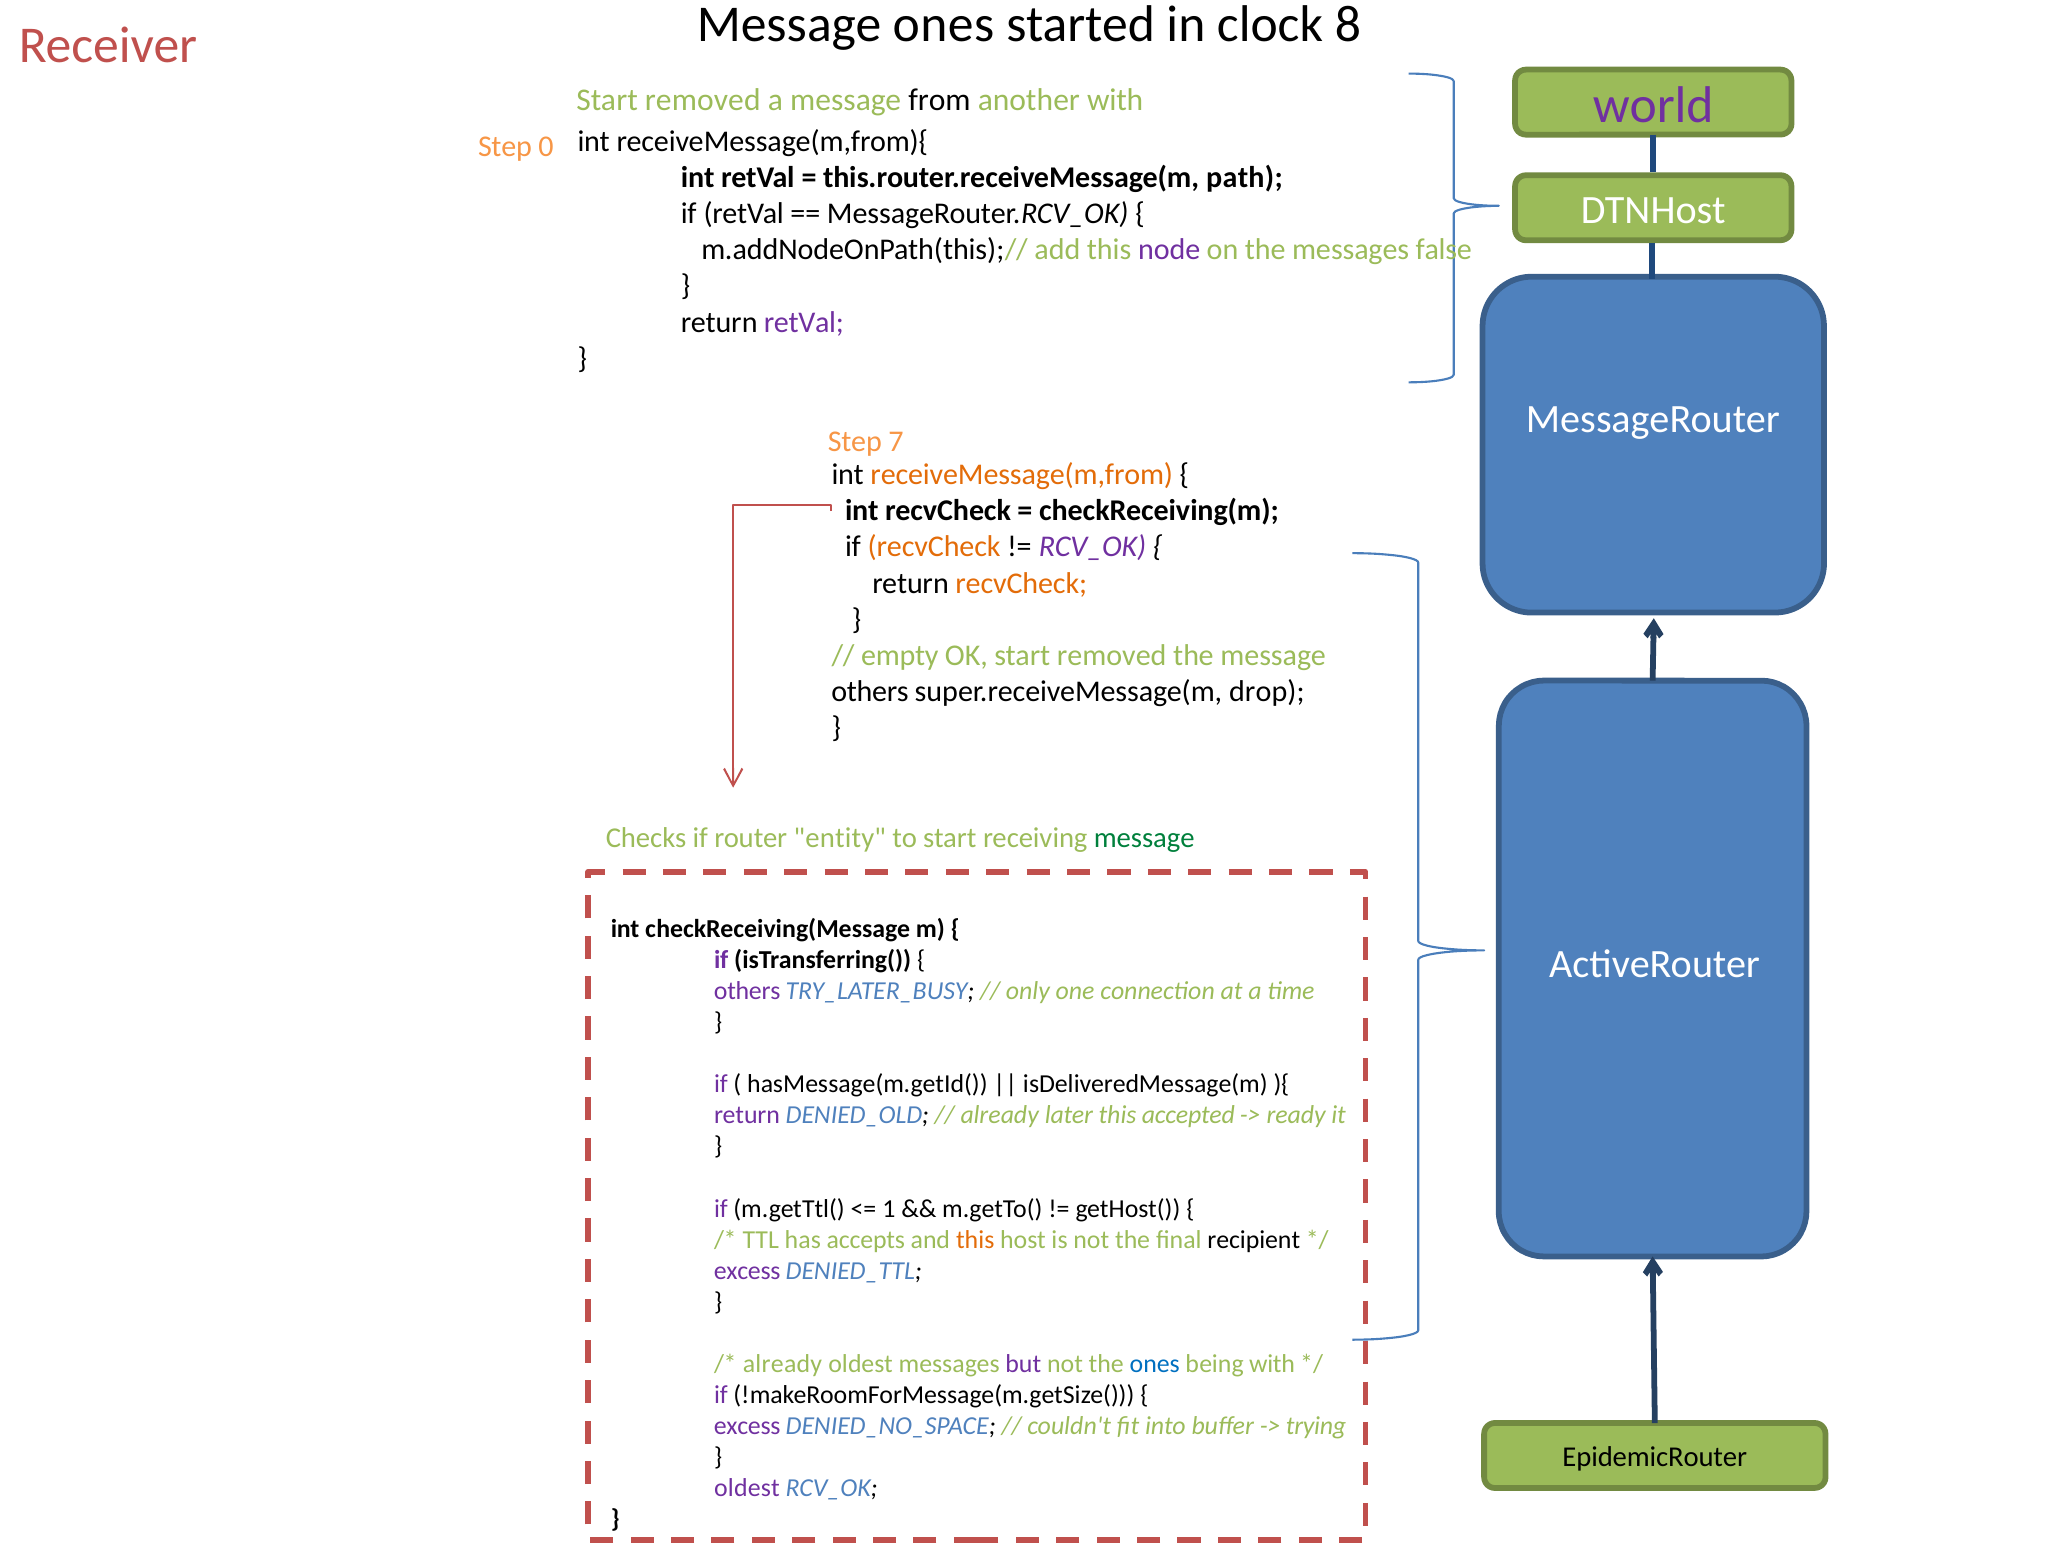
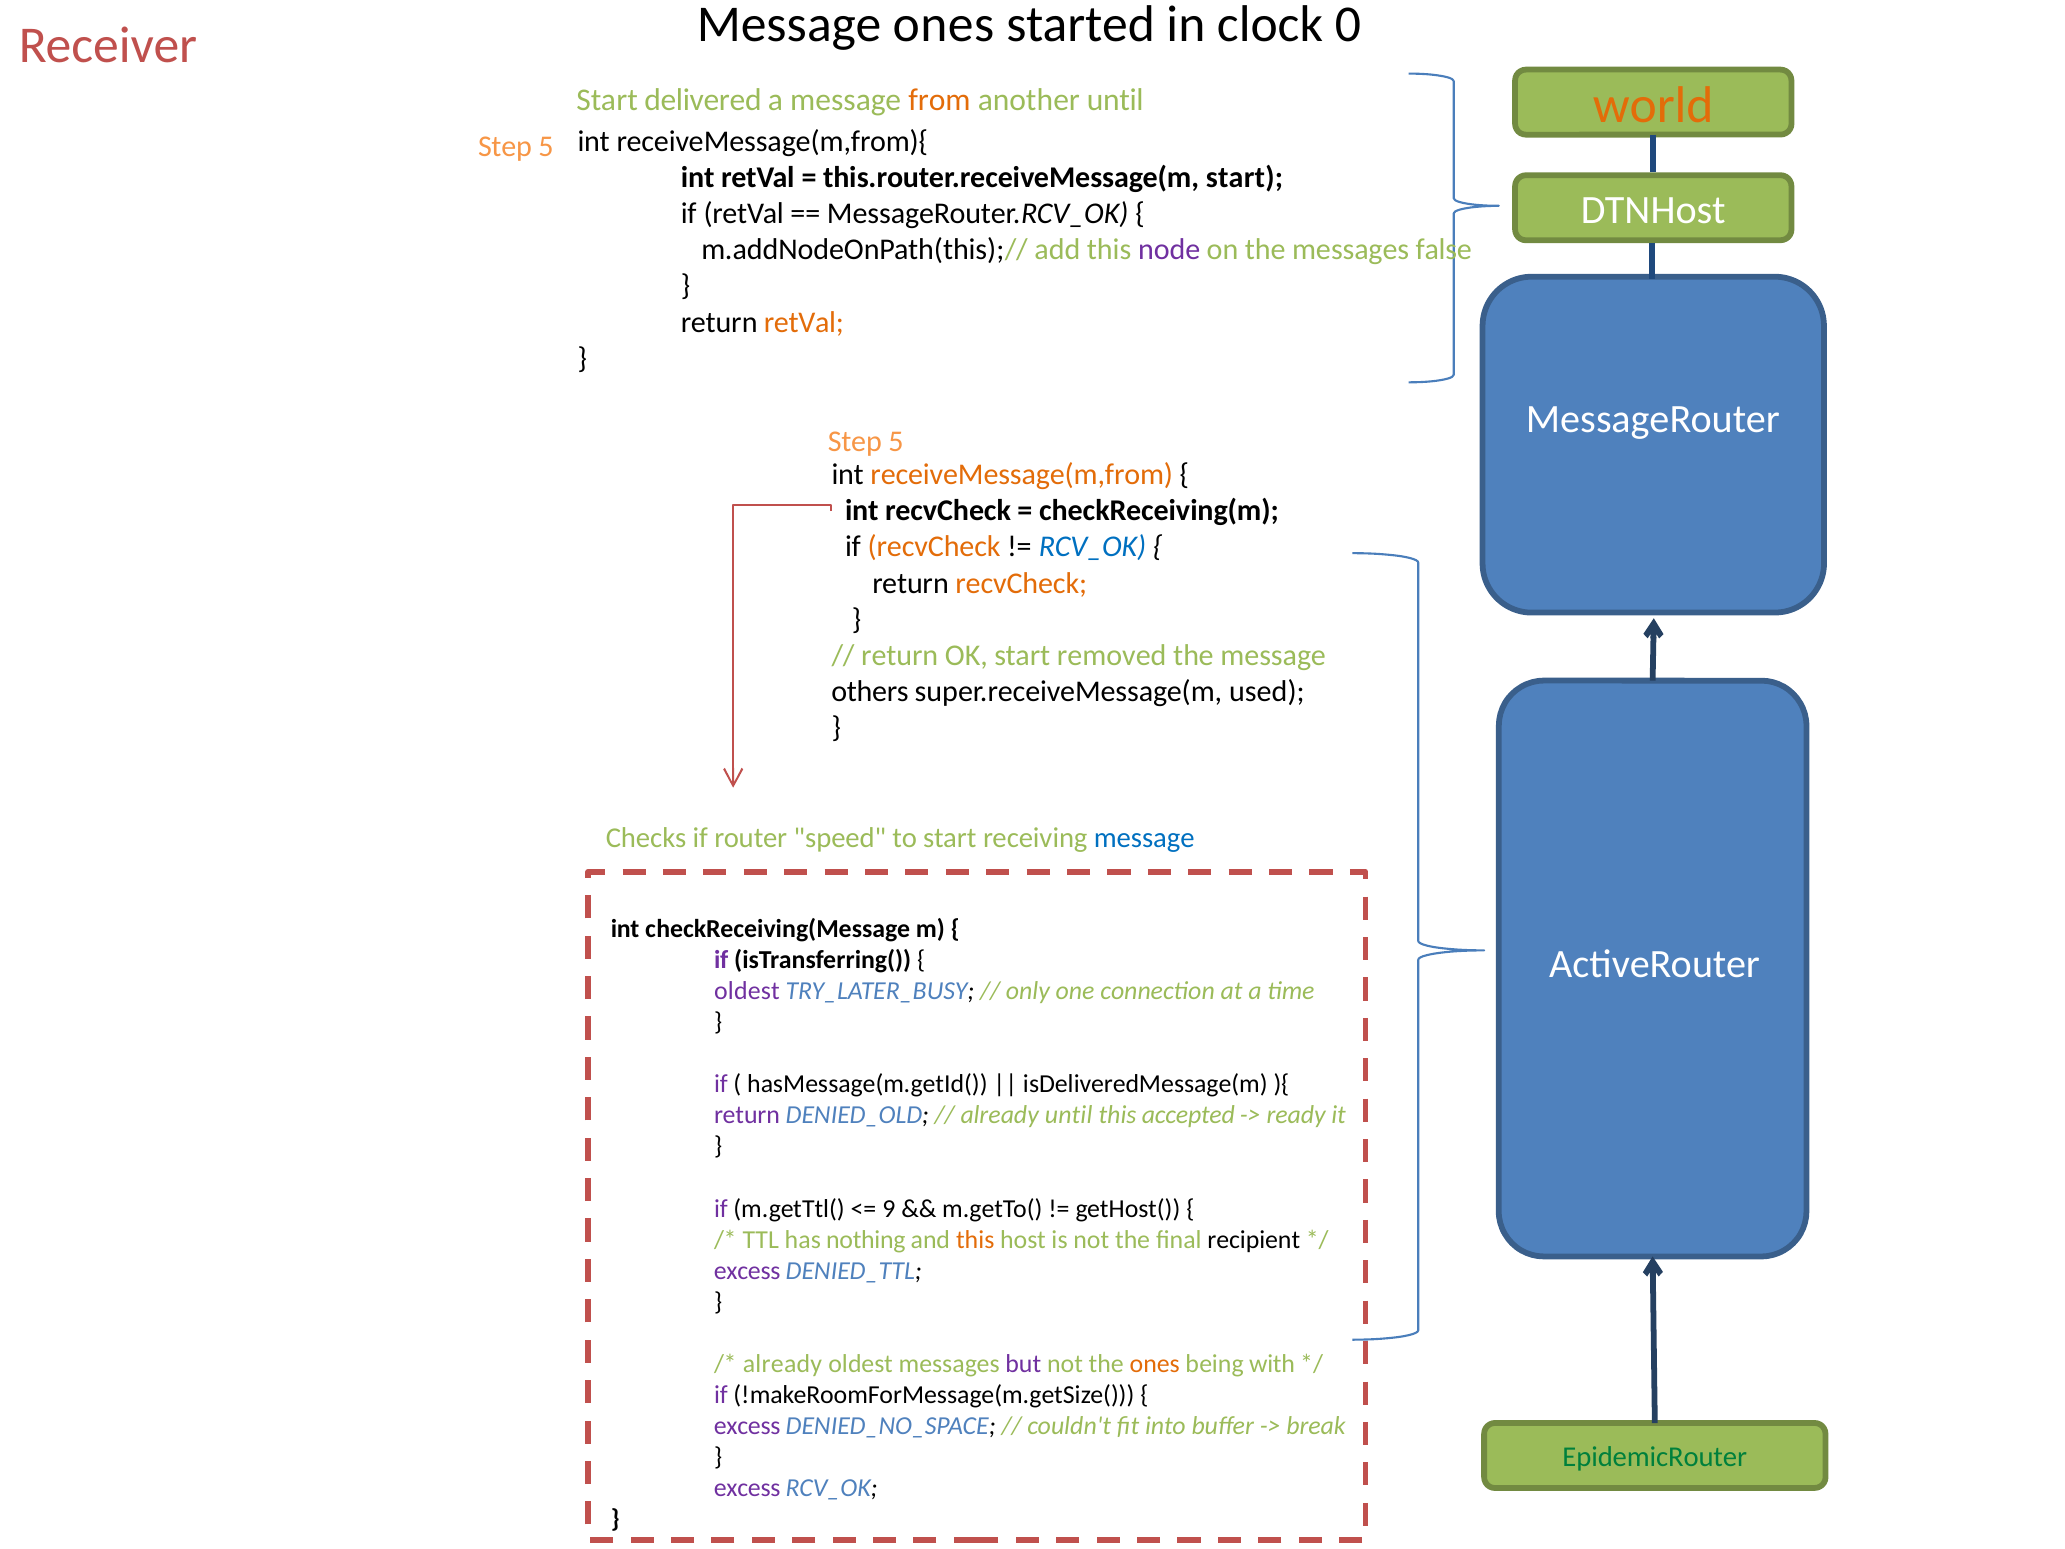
8: 8 -> 0
world colour: purple -> orange
removed at (703, 100): removed -> delivered
from colour: black -> orange
another with: with -> until
0 at (546, 147): 0 -> 5
this.router.receiveMessage(m path: path -> start
retVal at (804, 322) colour: purple -> orange
7 at (896, 442): 7 -> 5
RCV_OK at (1093, 547) colour: purple -> blue
empty at (900, 655): empty -> return
drop: drop -> used
entity: entity -> speed
message at (1144, 838) colour: green -> blue
others at (747, 991): others -> oldest
already later: later -> until
1: 1 -> 9
accepts: accepts -> nothing
ones at (1155, 1364) colour: blue -> orange
trying: trying -> break
EpidemicRouter colour: black -> green
oldest at (747, 1488): oldest -> excess
